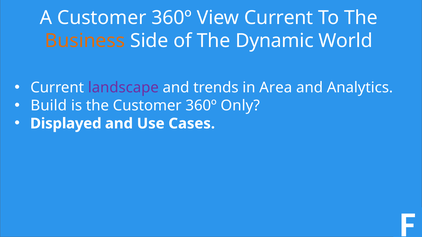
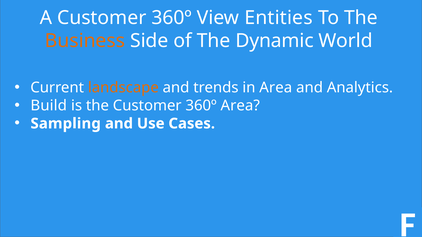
View Current: Current -> Entities
landscape colour: purple -> orange
360º Only: Only -> Area
Displayed: Displayed -> Sampling
